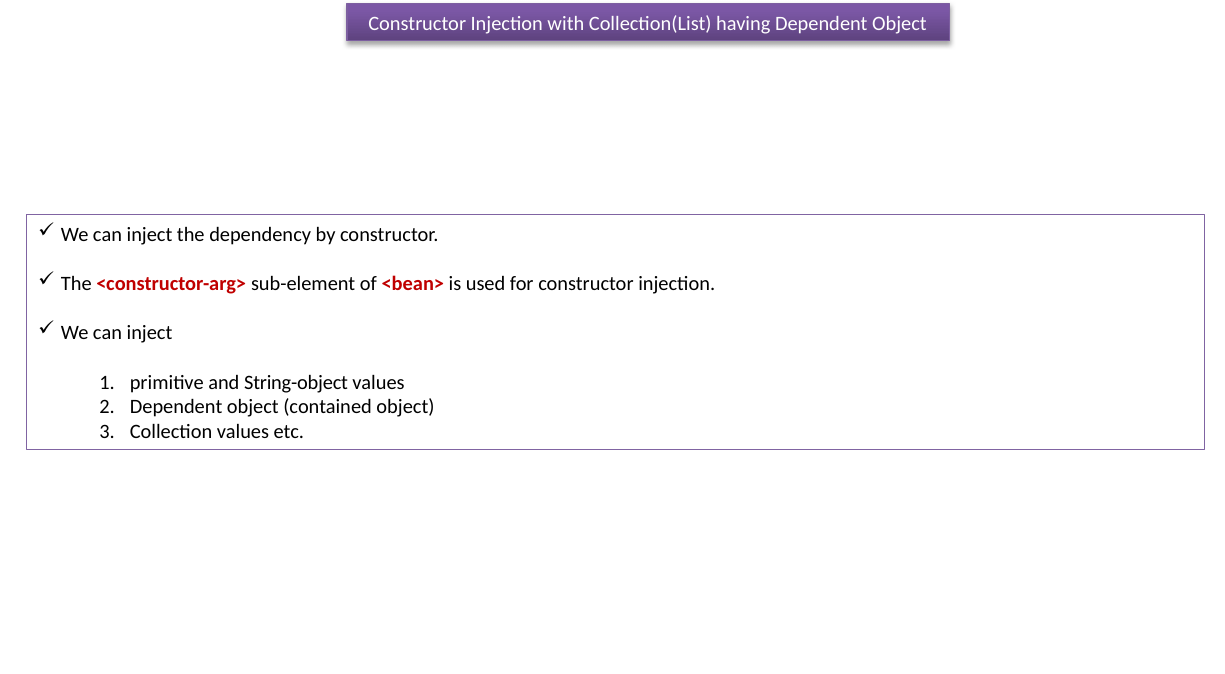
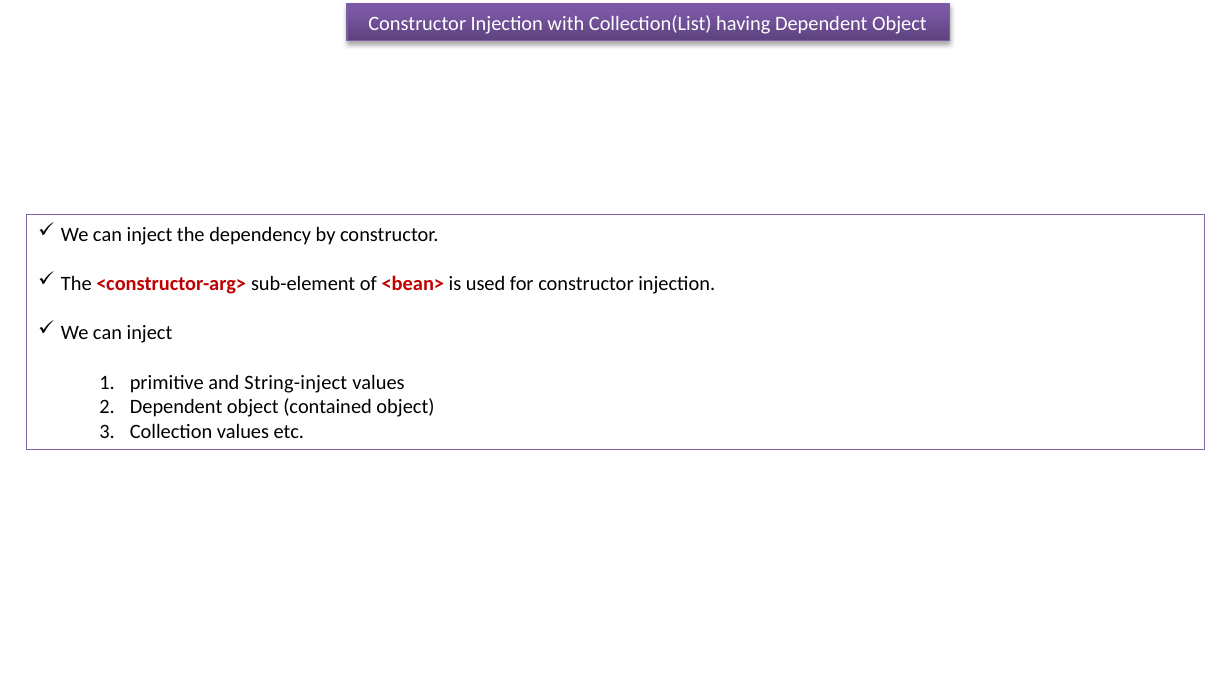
String-object: String-object -> String-inject
